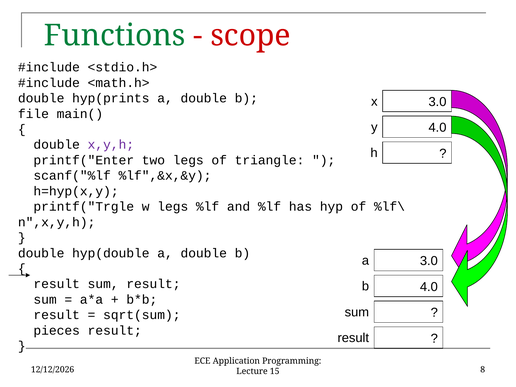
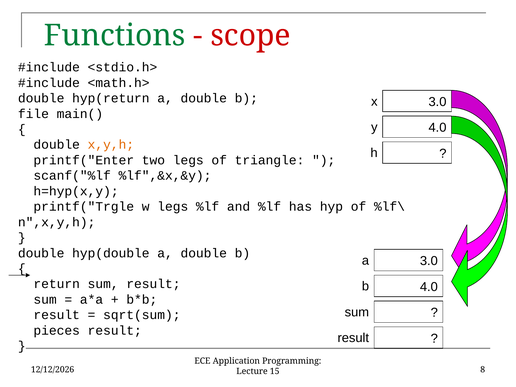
hyp(prints: hyp(prints -> hyp(return
x,y,h colour: purple -> orange
result at (57, 284): result -> return
